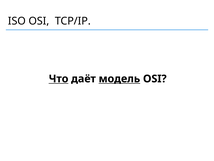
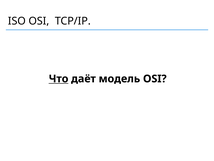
модель underline: present -> none
